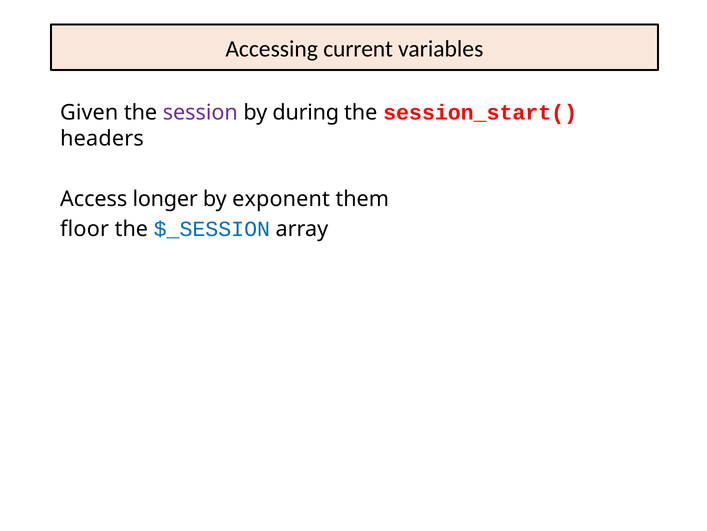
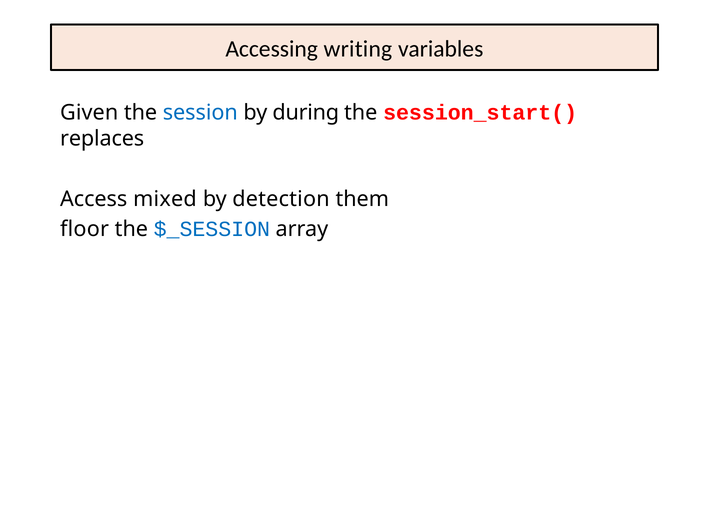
current: current -> writing
session colour: purple -> blue
headers: headers -> replaces
longer: longer -> mixed
exponent: exponent -> detection
